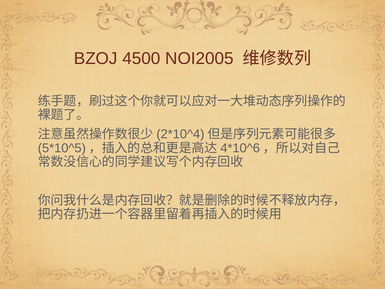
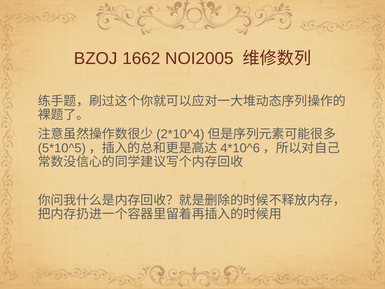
4500: 4500 -> 1662
